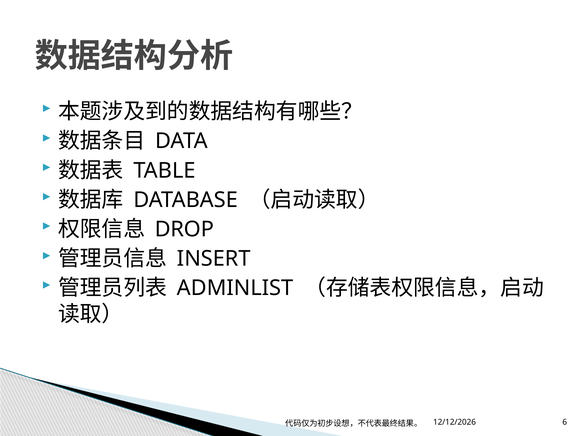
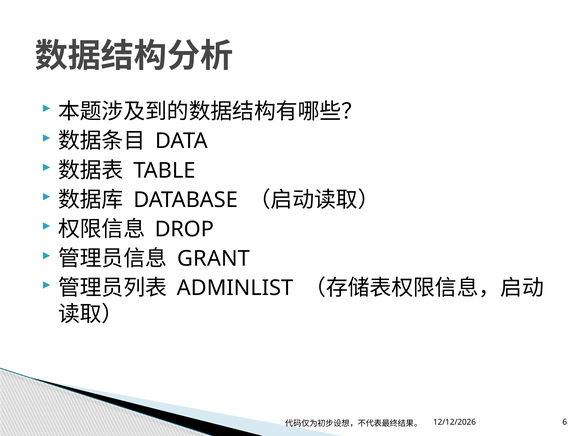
INSERT: INSERT -> GRANT
